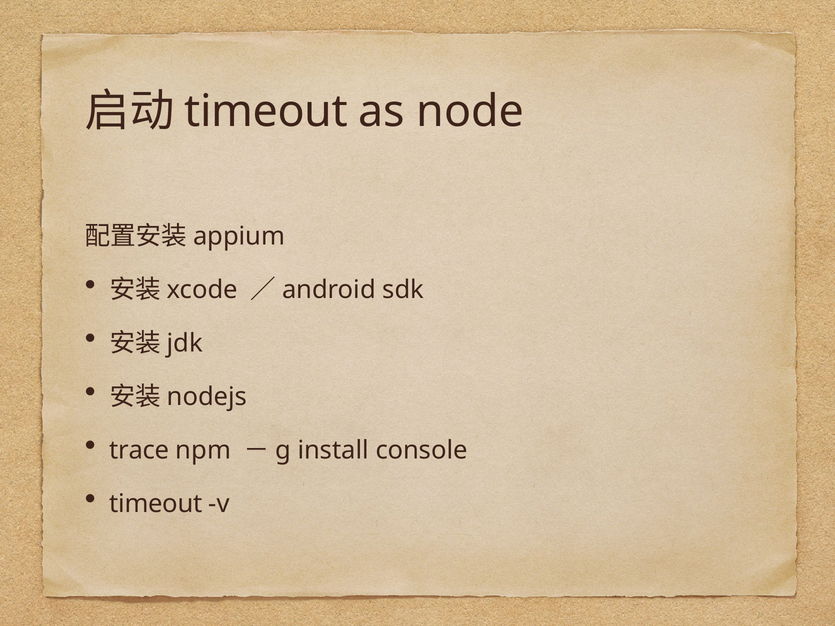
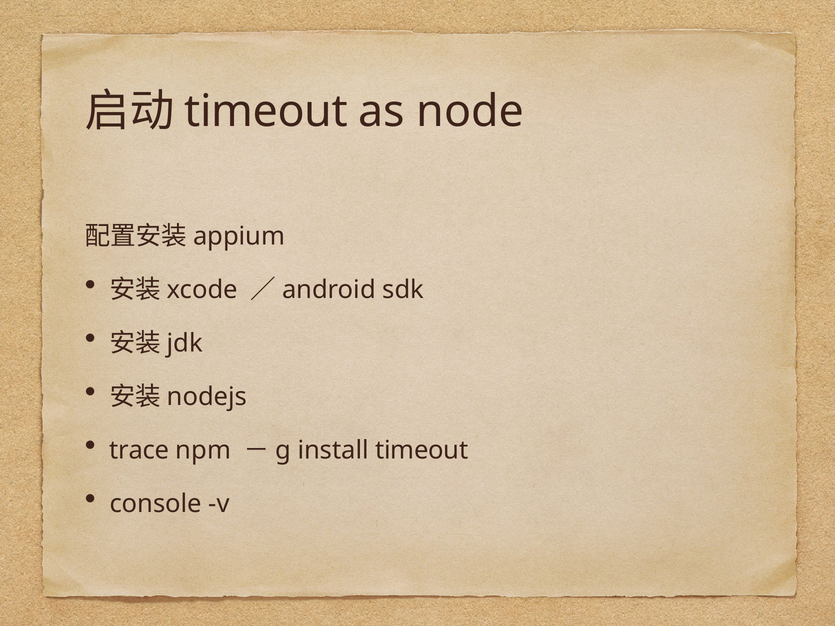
install console: console -> timeout
timeout at (156, 504): timeout -> console
